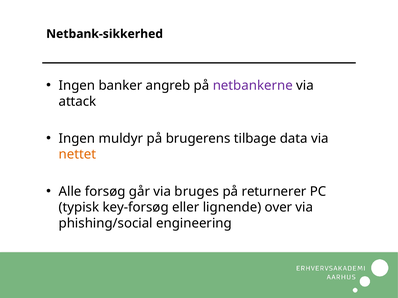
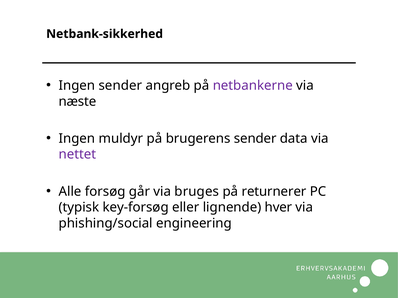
Ingen banker: banker -> sender
attack: attack -> næste
brugerens tilbage: tilbage -> sender
nettet colour: orange -> purple
over: over -> hver
